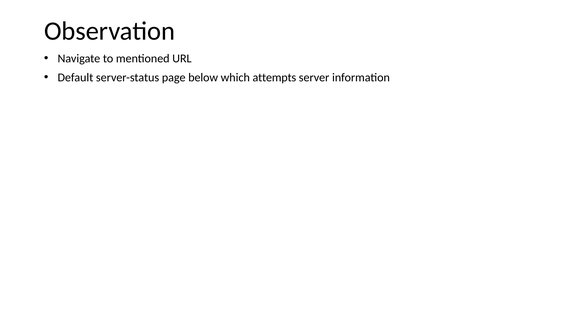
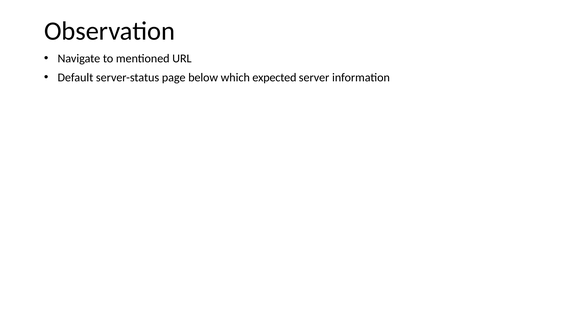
attempts: attempts -> expected
